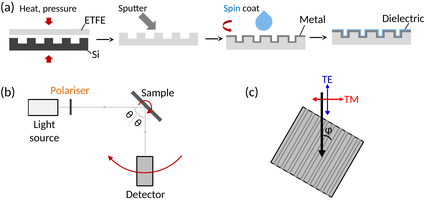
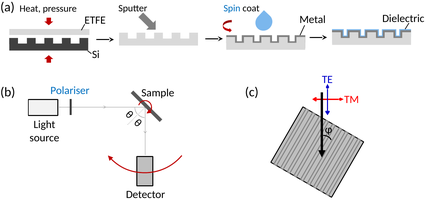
Polariser colour: orange -> blue
